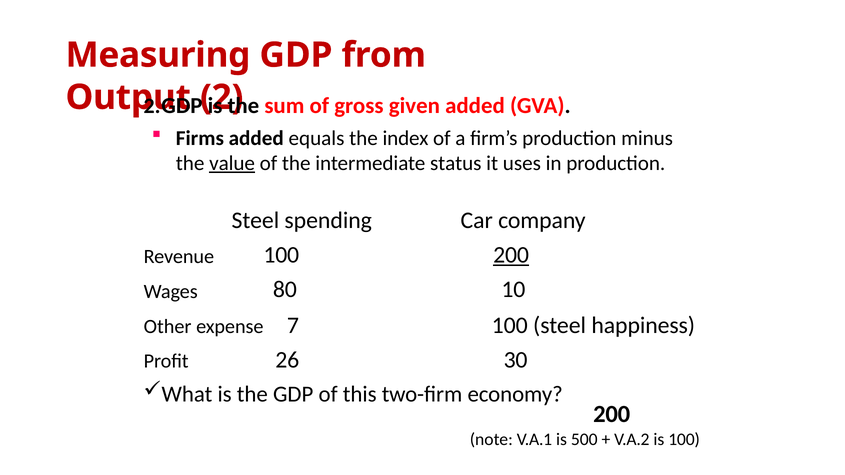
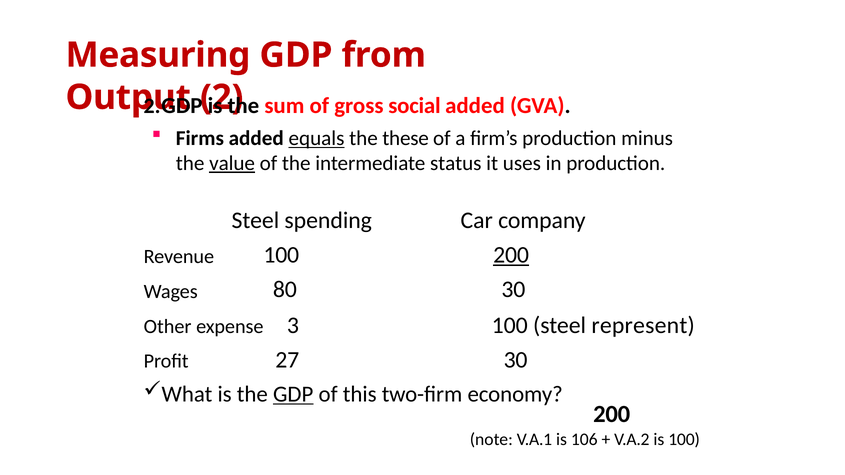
given: given -> social
equals underline: none -> present
index: index -> these
80 10: 10 -> 30
7: 7 -> 3
happiness: happiness -> represent
26: 26 -> 27
GDP at (293, 394) underline: none -> present
500: 500 -> 106
